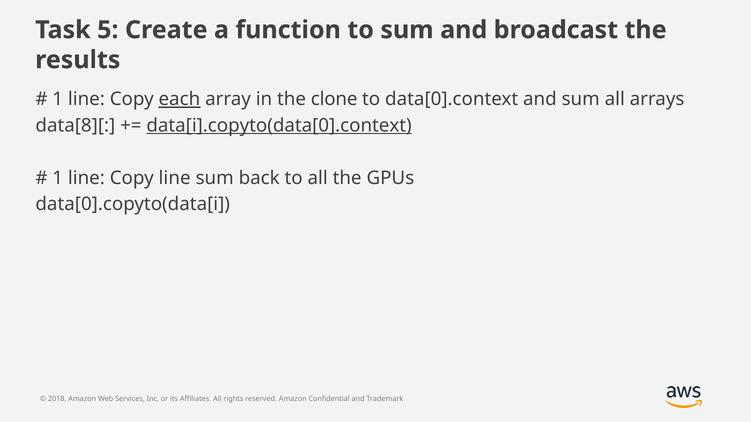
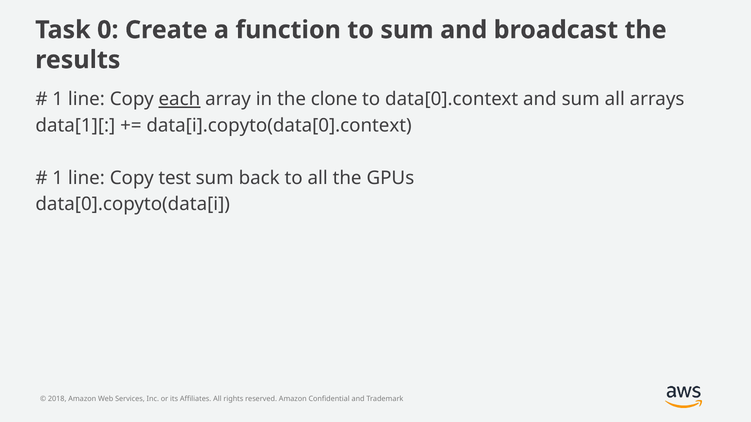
5: 5 -> 0
data[8][: data[8][ -> data[1][
data[i].copyto(data[0].context underline: present -> none
Copy line: line -> test
